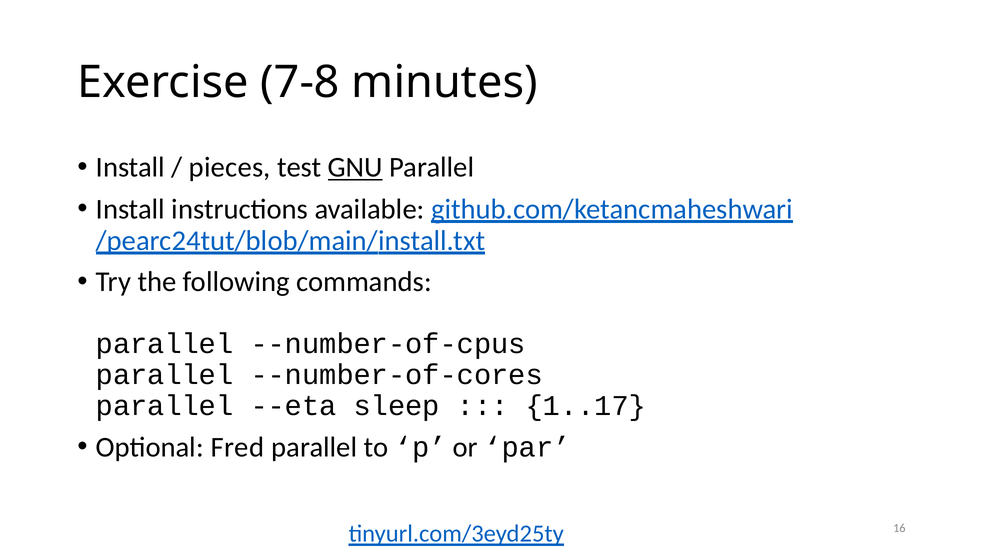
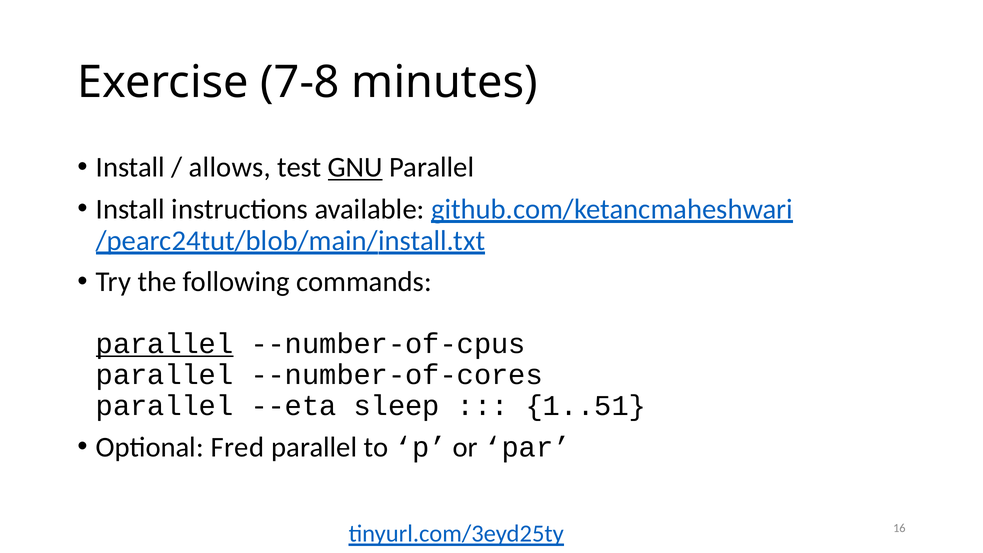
pieces: pieces -> allows
parallel at (165, 344) underline: none -> present
1..17: 1..17 -> 1..51
